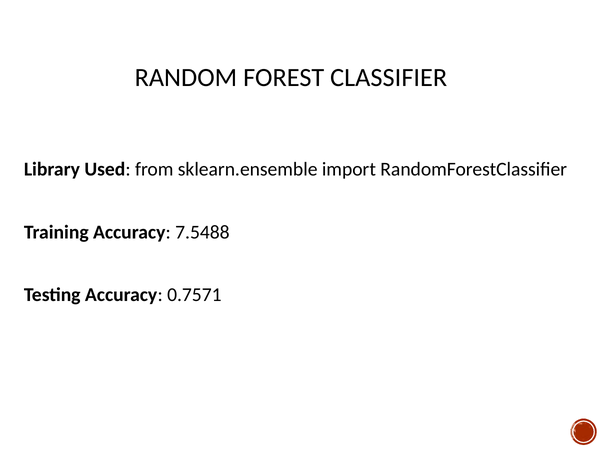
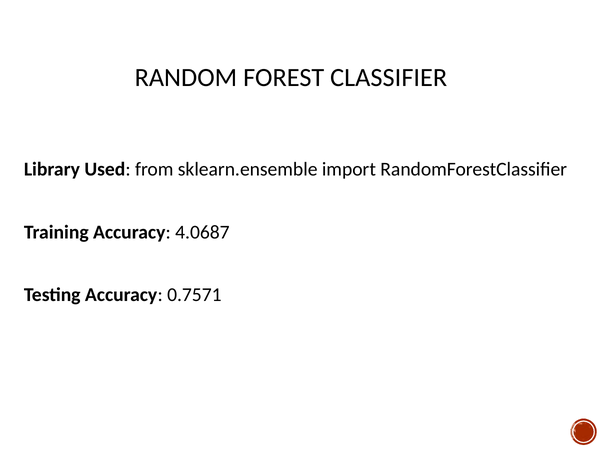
7.5488: 7.5488 -> 4.0687
